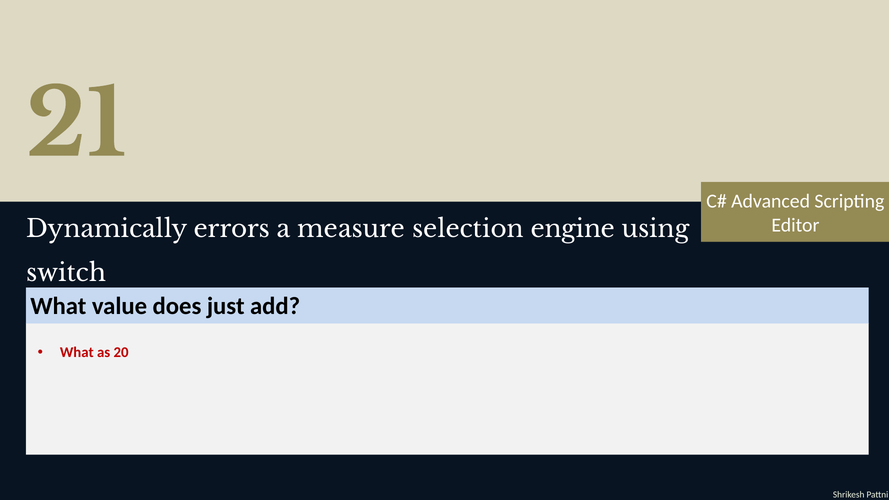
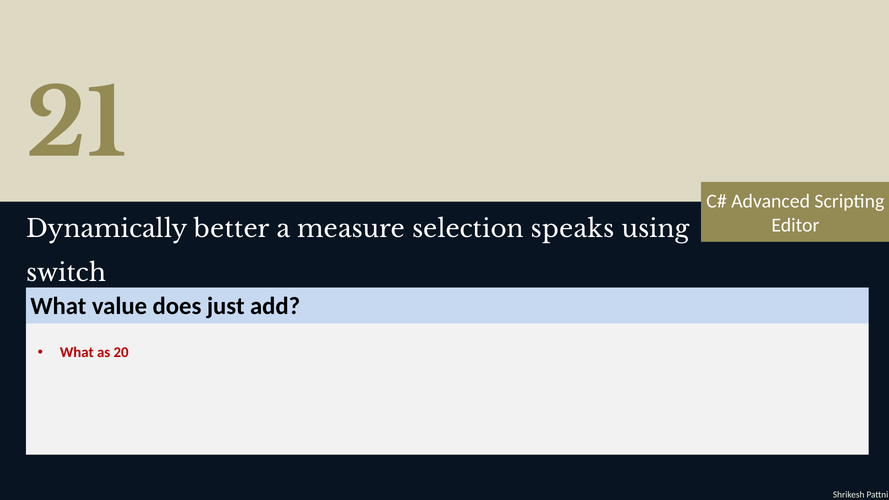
errors: errors -> better
engine: engine -> speaks
